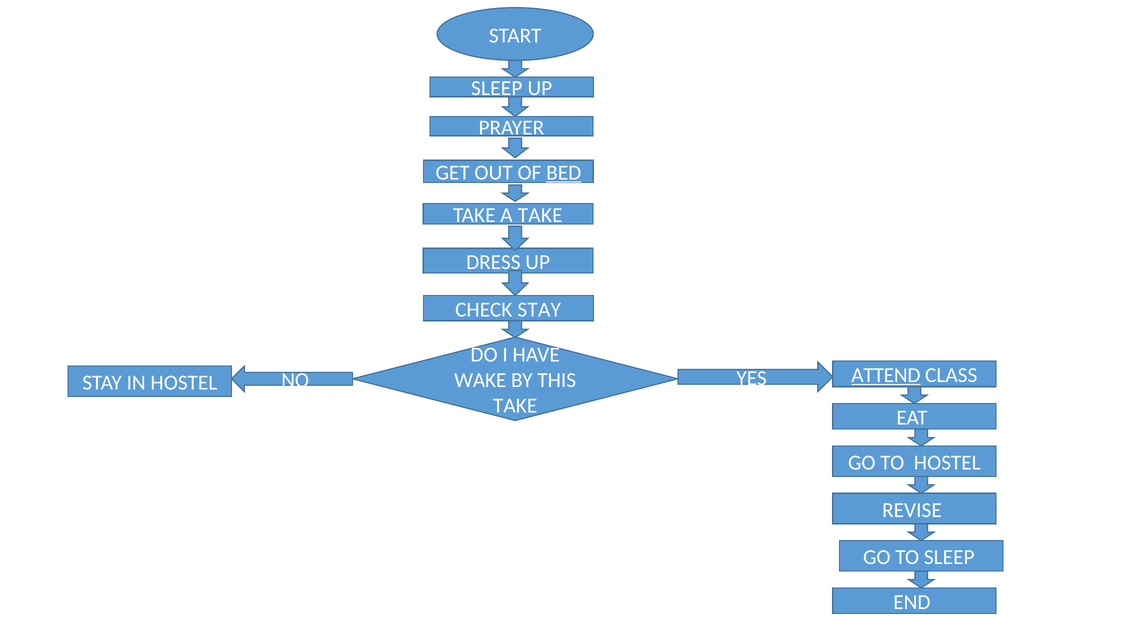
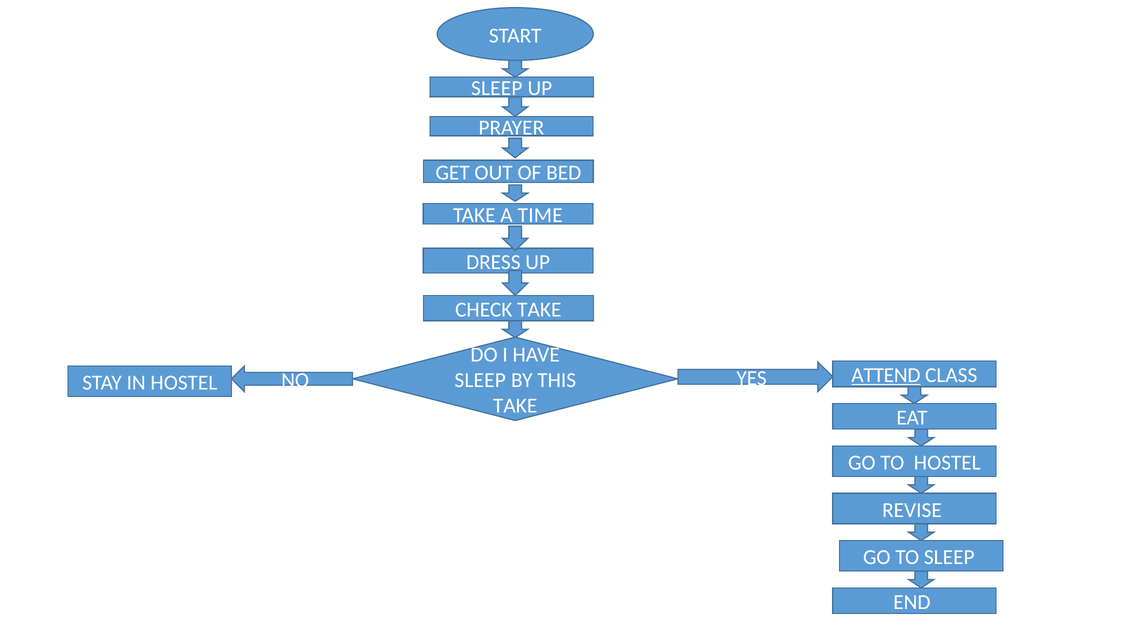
BED underline: present -> none
A TAKE: TAKE -> TIME
CHECK STAY: STAY -> TAKE
WAKE at (480, 381): WAKE -> SLEEP
